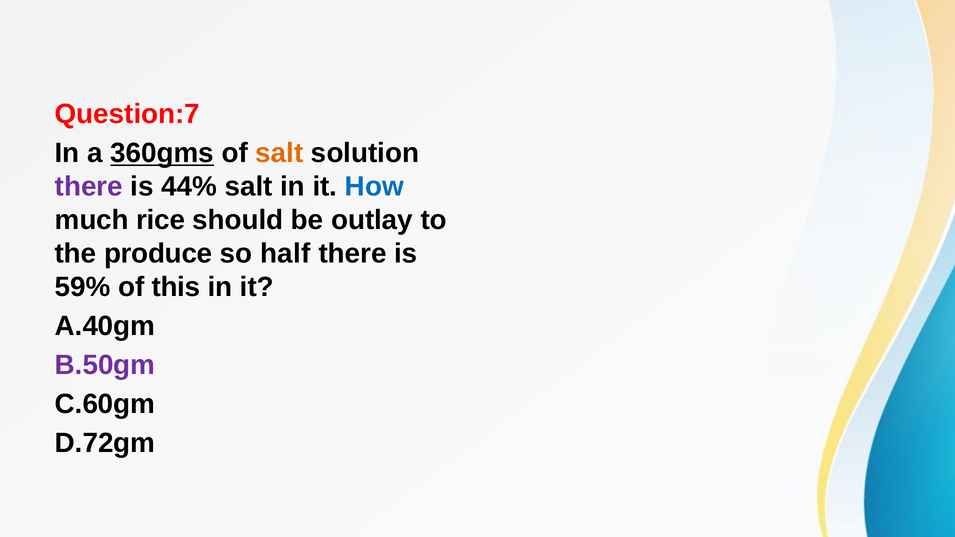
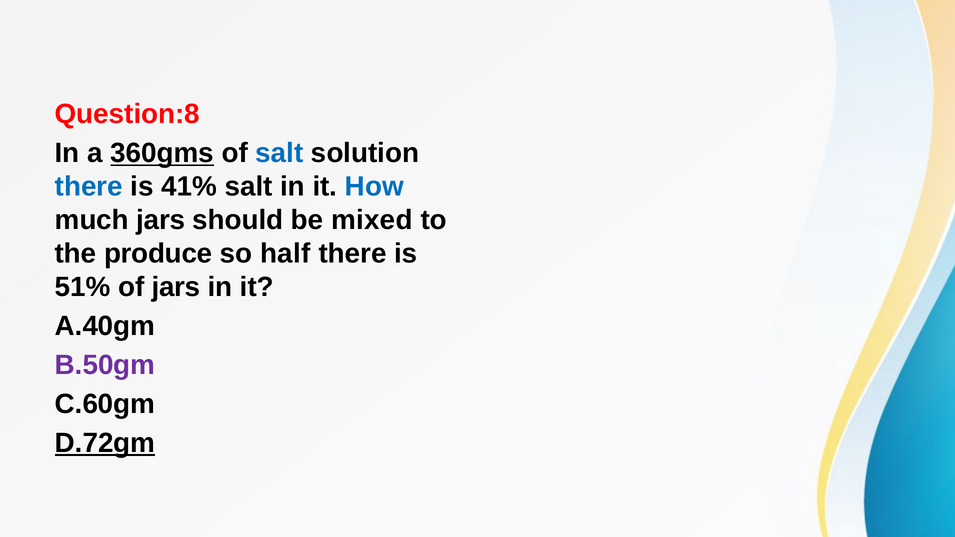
Question:7: Question:7 -> Question:8
salt at (279, 153) colour: orange -> blue
there at (89, 187) colour: purple -> blue
44%: 44% -> 41%
much rice: rice -> jars
outlay: outlay -> mixed
59%: 59% -> 51%
of this: this -> jars
D.72gm underline: none -> present
